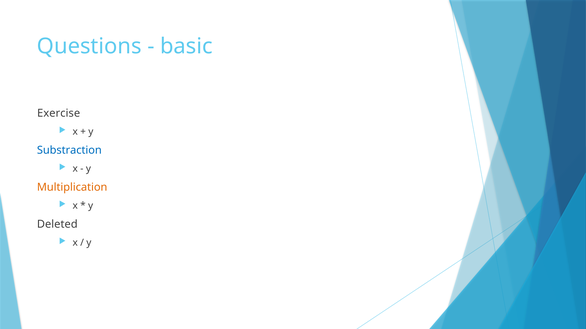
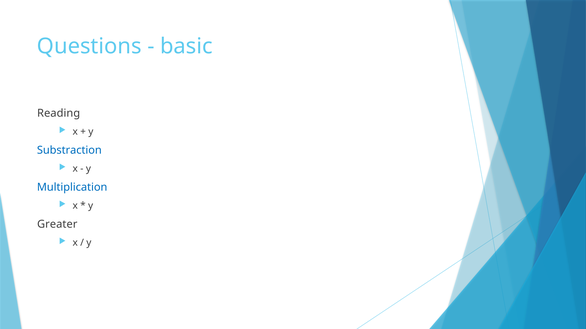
Exercise: Exercise -> Reading
Multiplication colour: orange -> blue
Deleted: Deleted -> Greater
